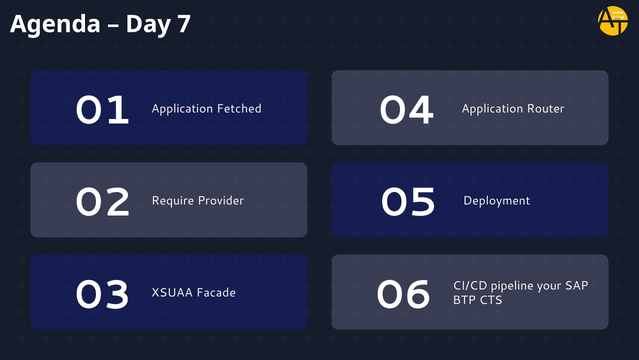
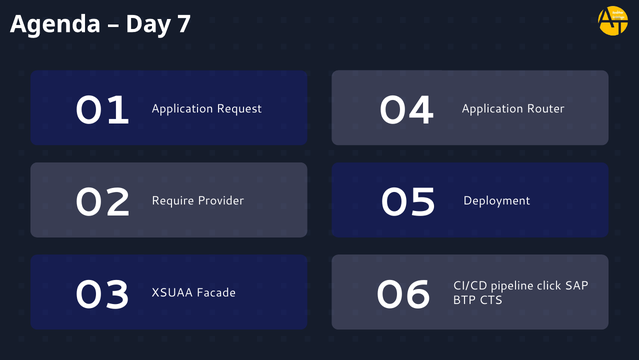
Fetched: Fetched -> Request
your: your -> click
